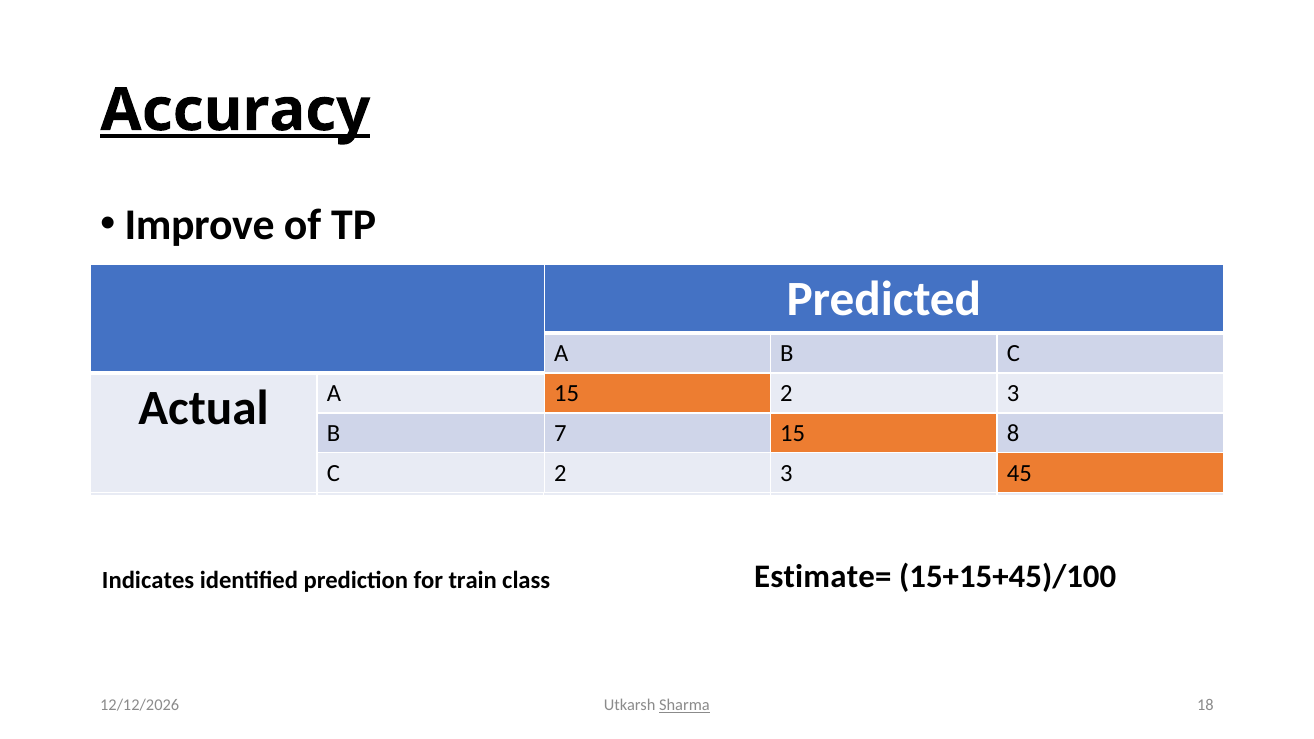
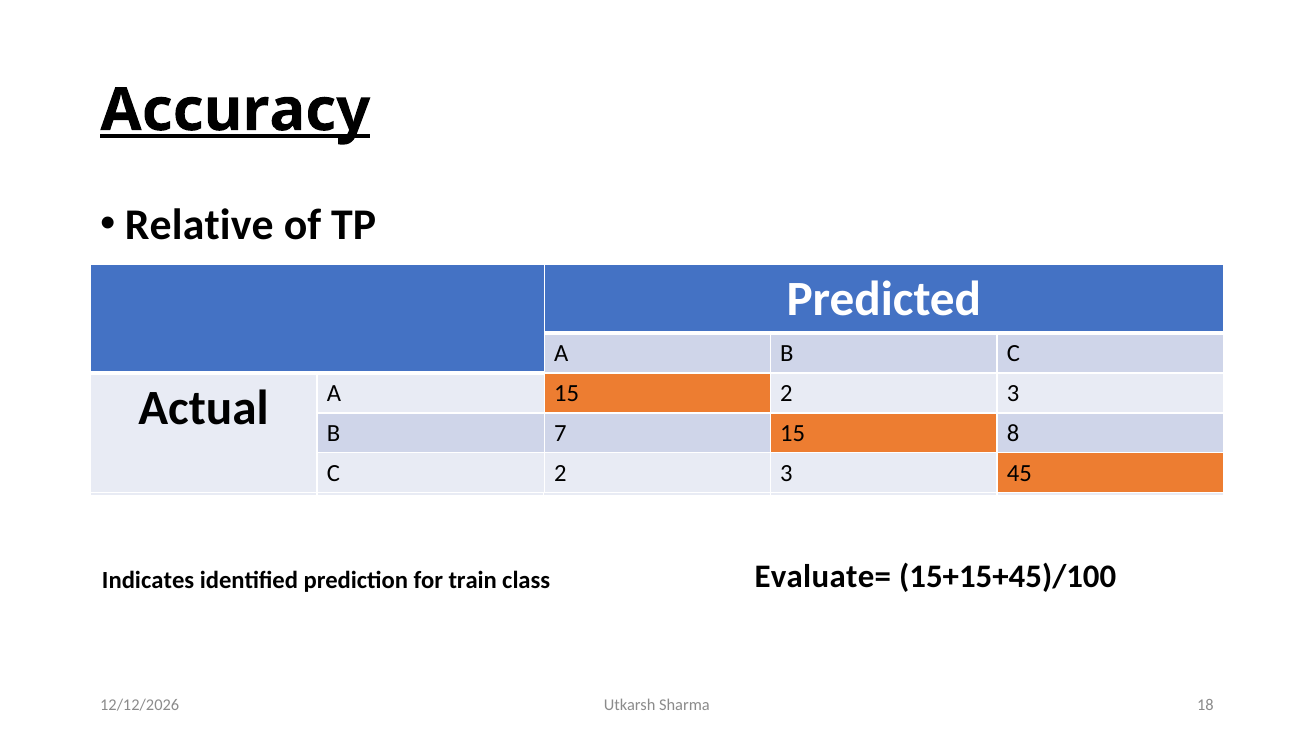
Improve: Improve -> Relative
Estimate=: Estimate= -> Evaluate=
Sharma underline: present -> none
